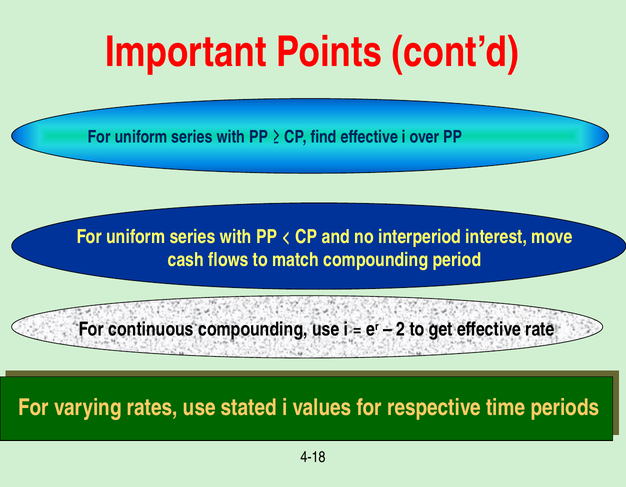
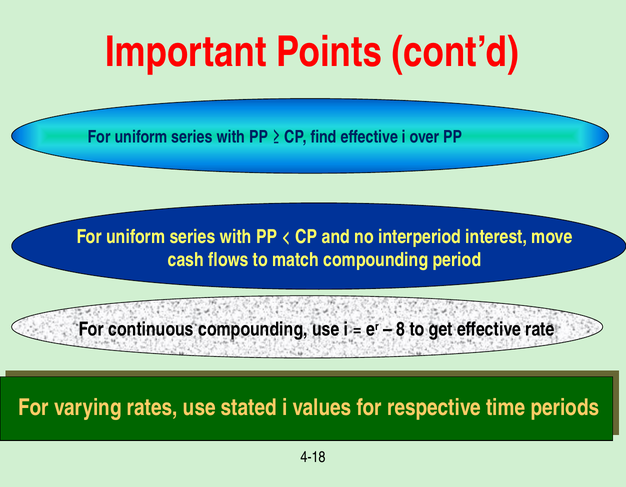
2: 2 -> 8
